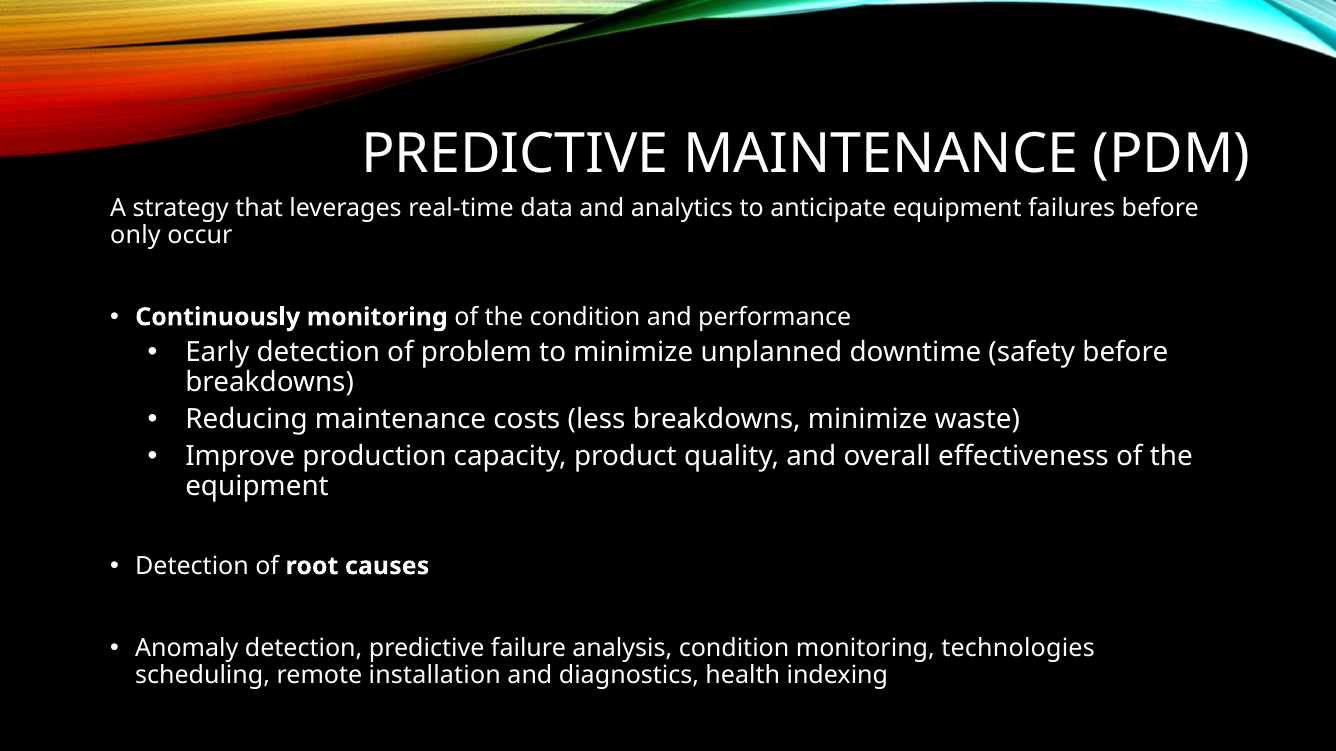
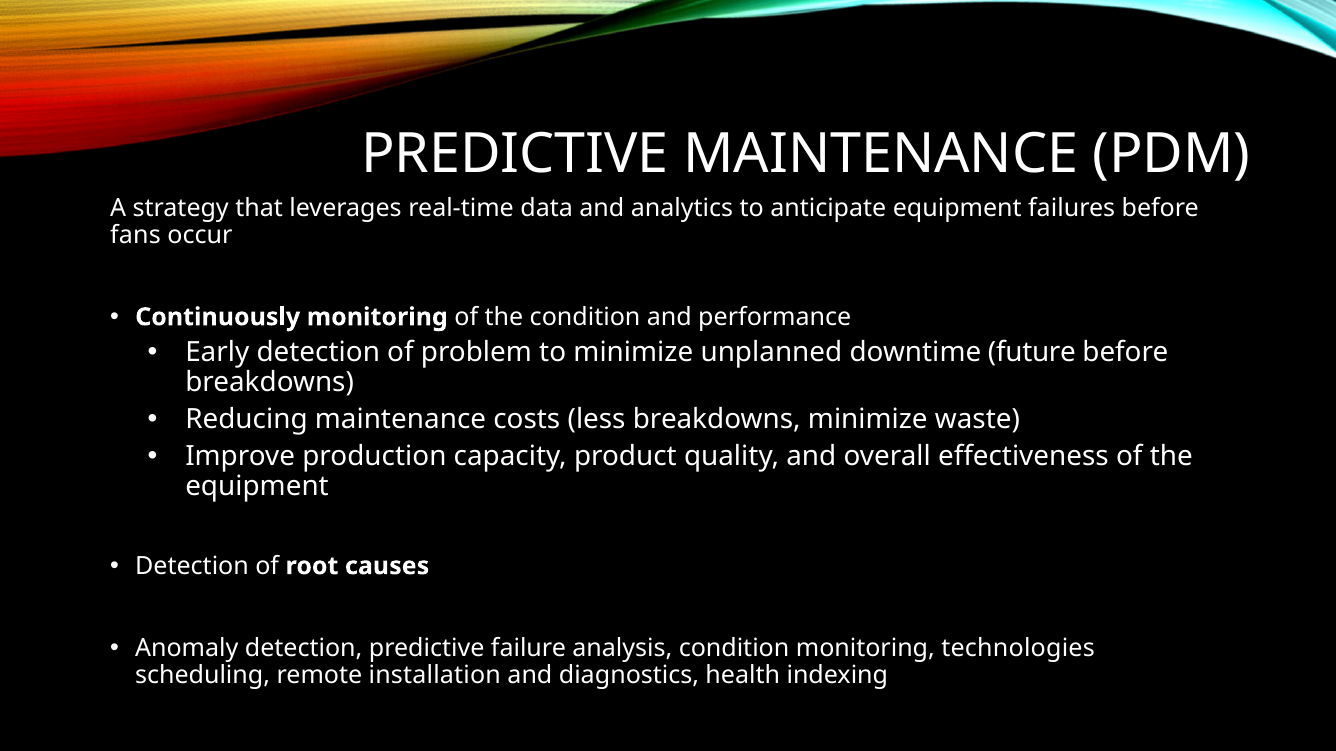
only: only -> fans
safety: safety -> future
